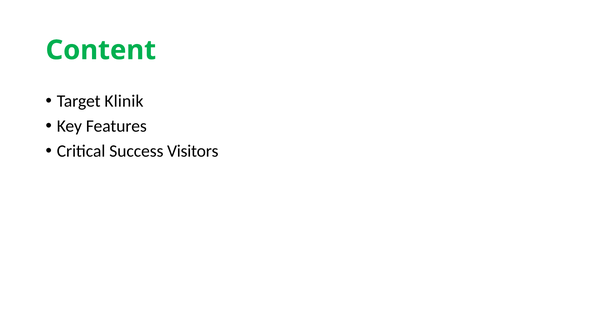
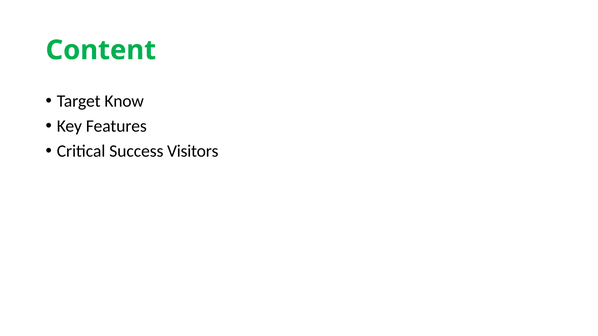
Klinik: Klinik -> Know
